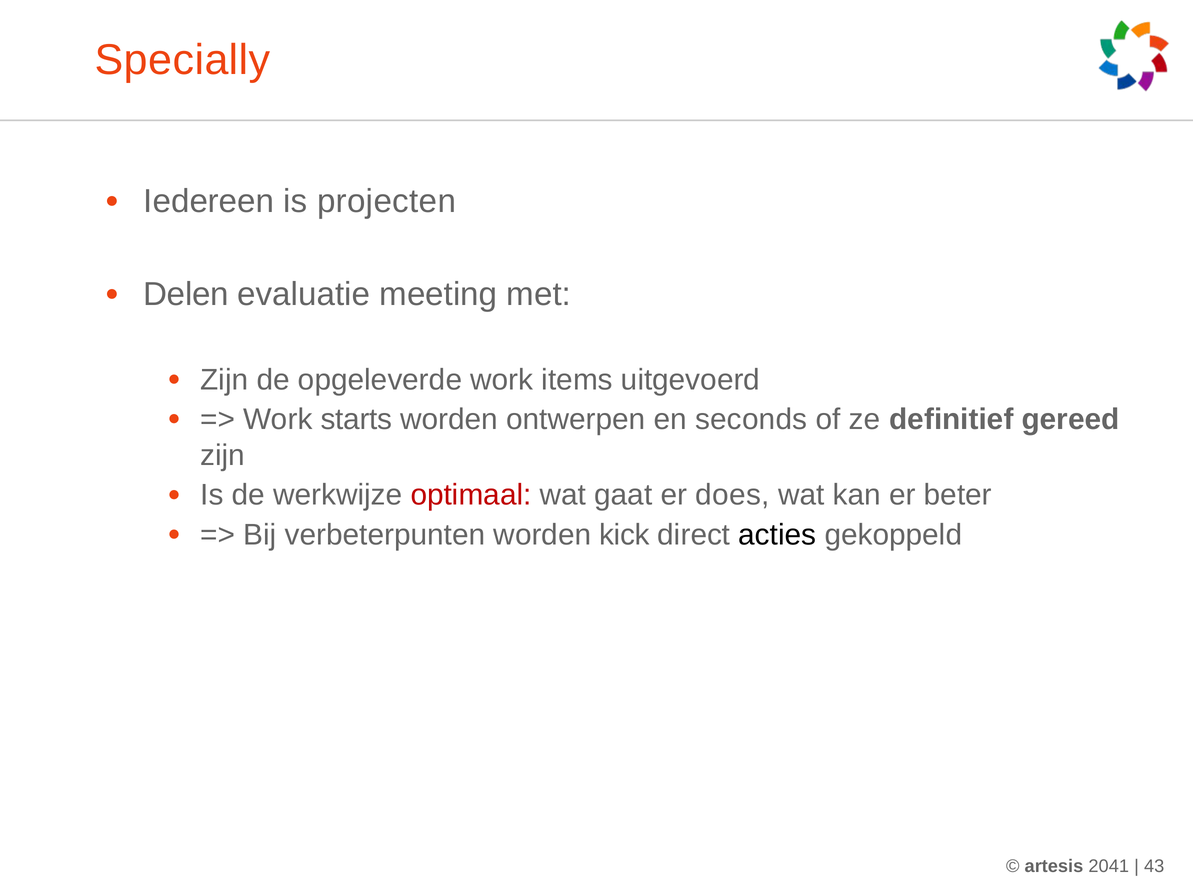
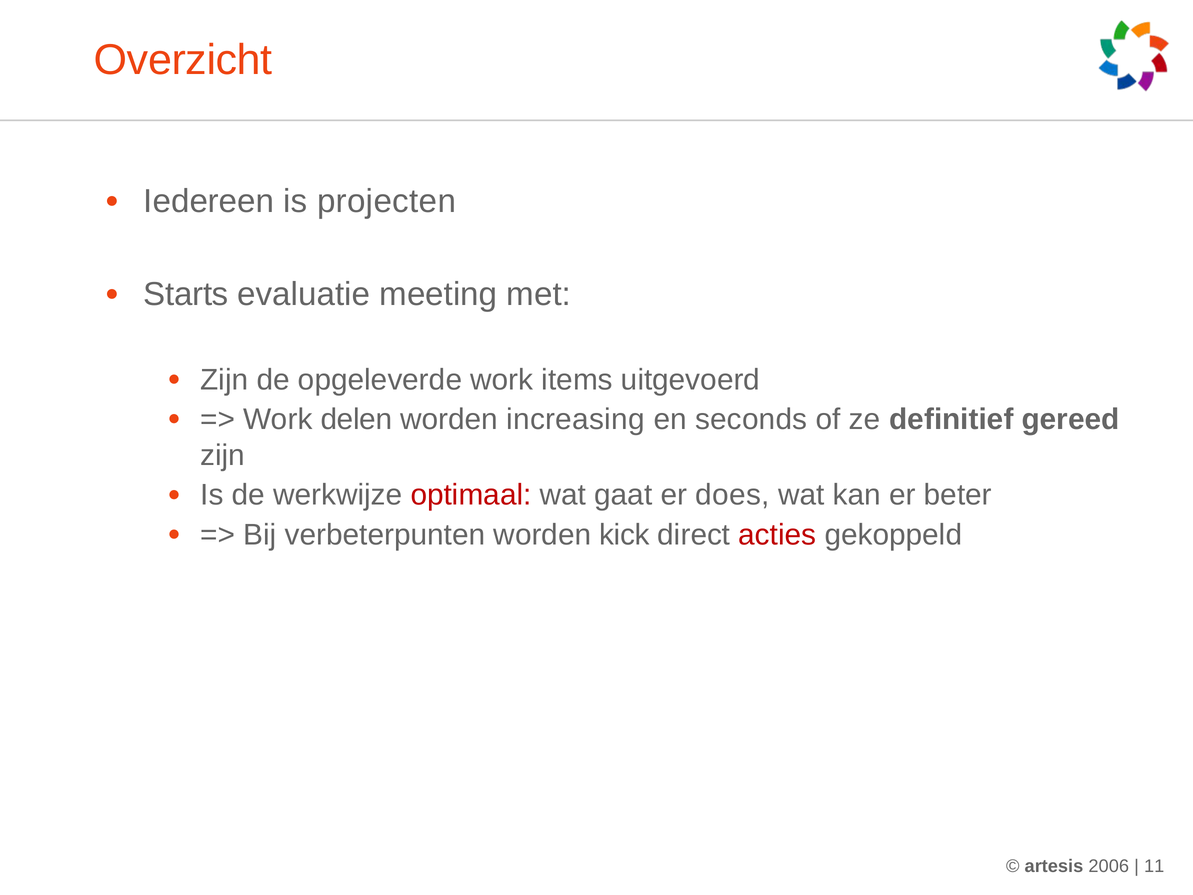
Specially: Specially -> Overzicht
Delen: Delen -> Starts
starts: starts -> delen
ontwerpen: ontwerpen -> increasing
acties colour: black -> red
2041: 2041 -> 2006
43: 43 -> 11
